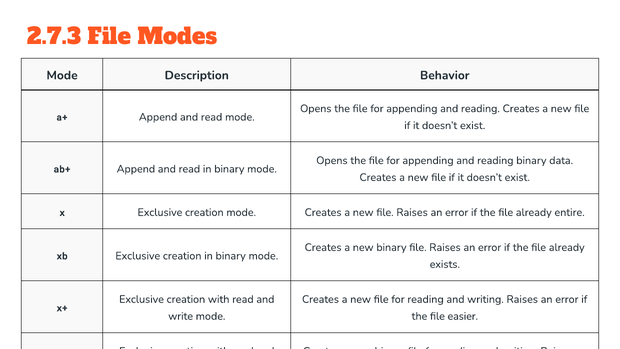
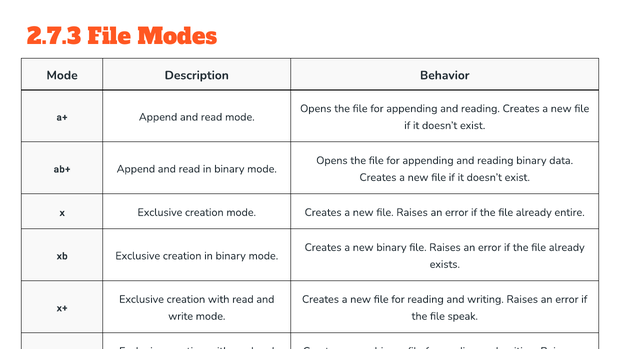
easier: easier -> speak
